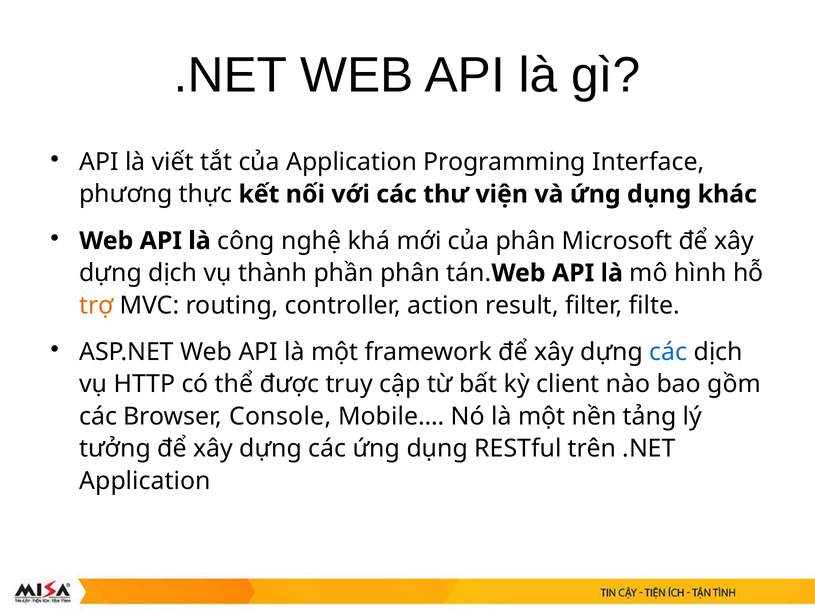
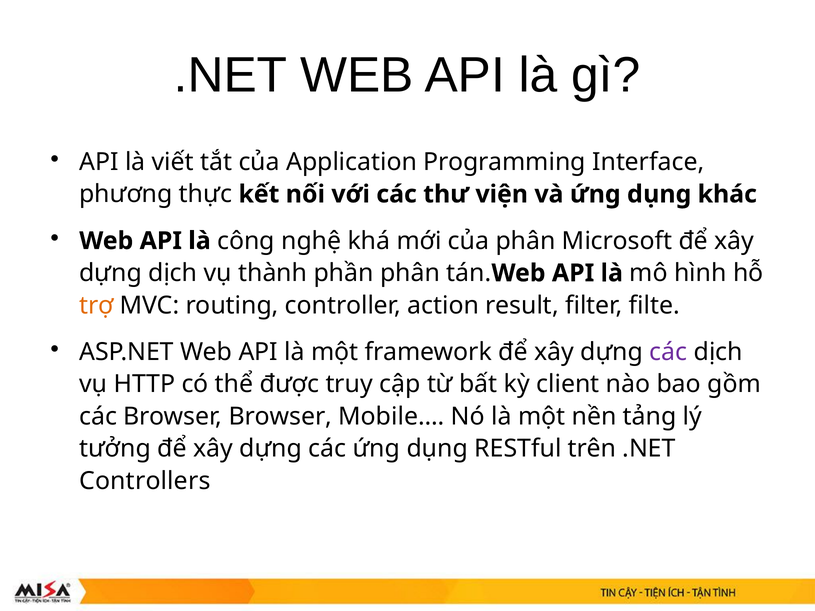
các at (668, 352) colour: blue -> purple
Browser Console: Console -> Browser
Application at (145, 481): Application -> Controllers
